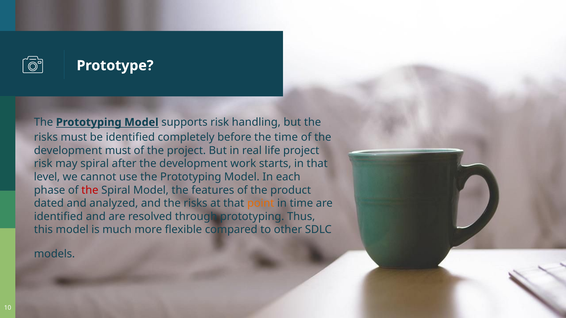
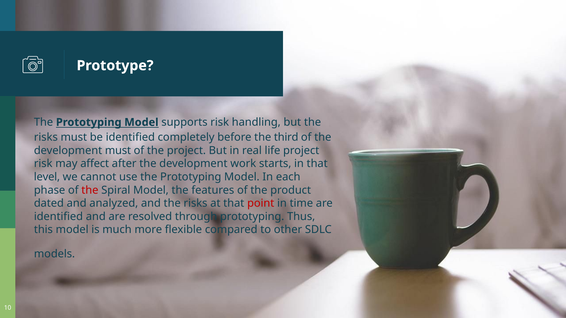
the time: time -> third
may spiral: spiral -> affect
point colour: orange -> red
